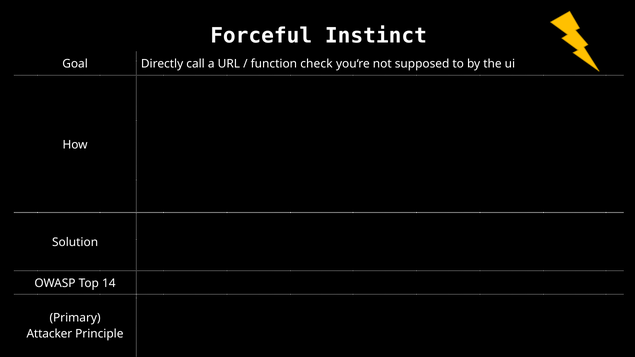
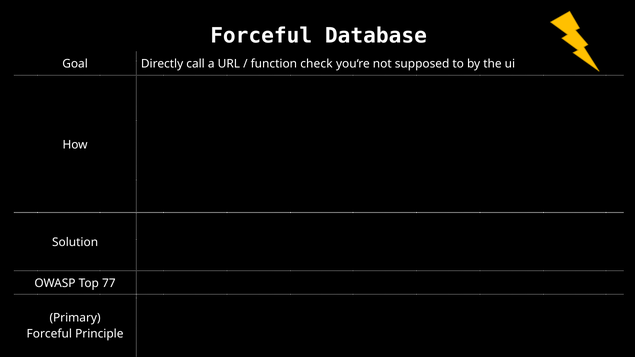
Instinct: Instinct -> Database
14: 14 -> 77
Attacker at (49, 334): Attacker -> Forceful
